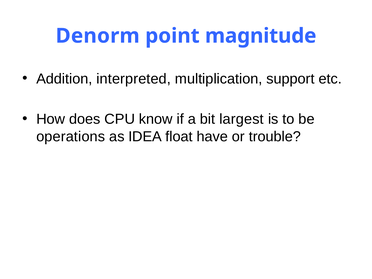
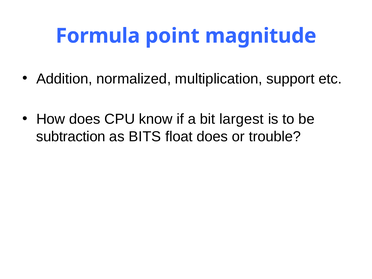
Denorm: Denorm -> Formula
interpreted: interpreted -> normalized
operations: operations -> subtraction
IDEA: IDEA -> BITS
float have: have -> does
